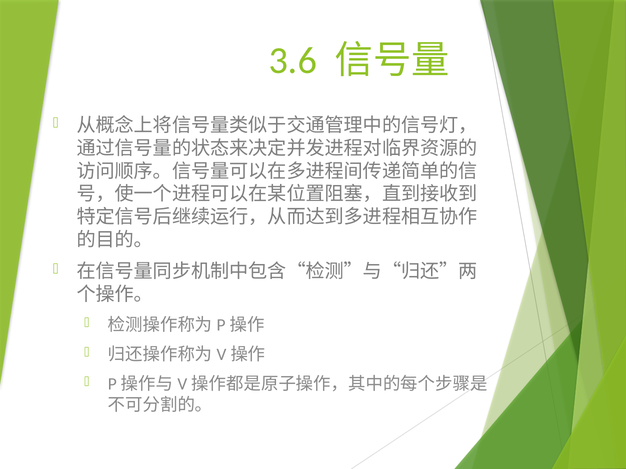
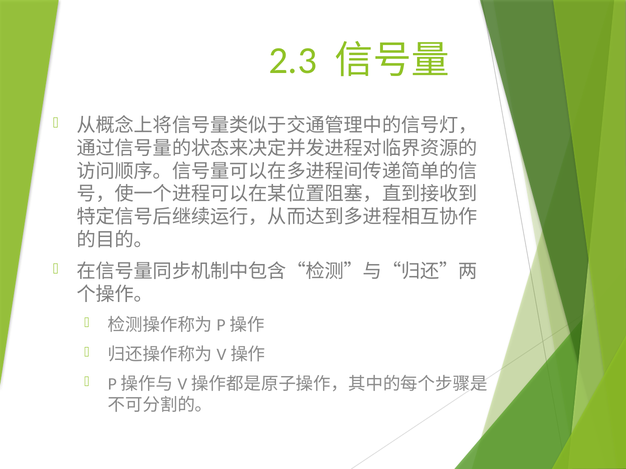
3.6: 3.6 -> 2.3
